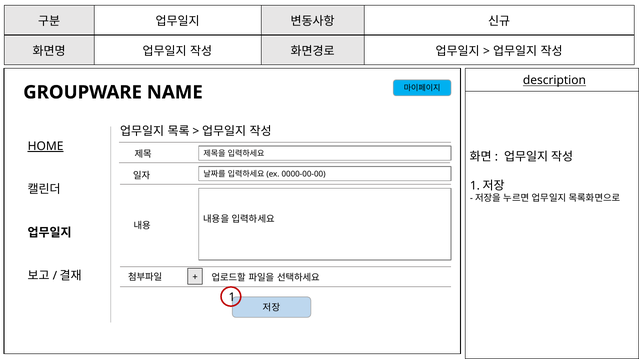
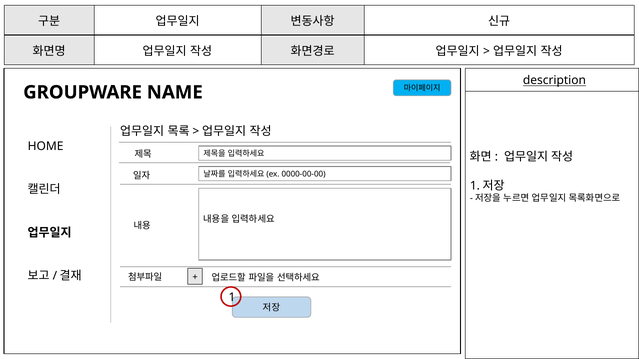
HOME underline: present -> none
